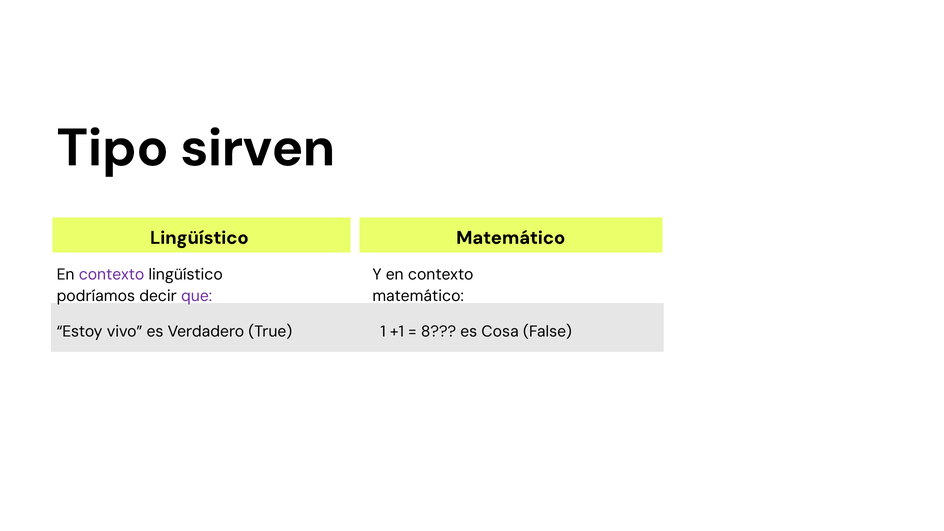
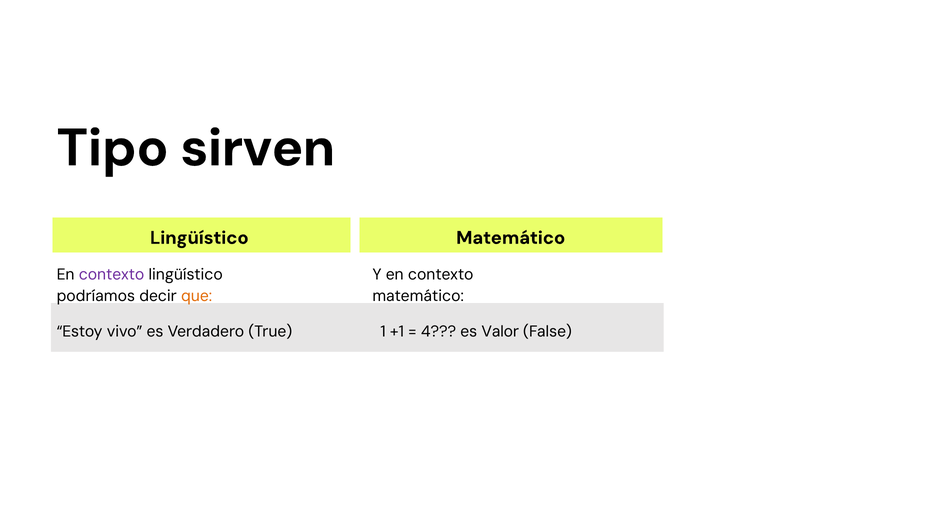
que colour: purple -> orange
8: 8 -> 4
Cosa: Cosa -> Valor
